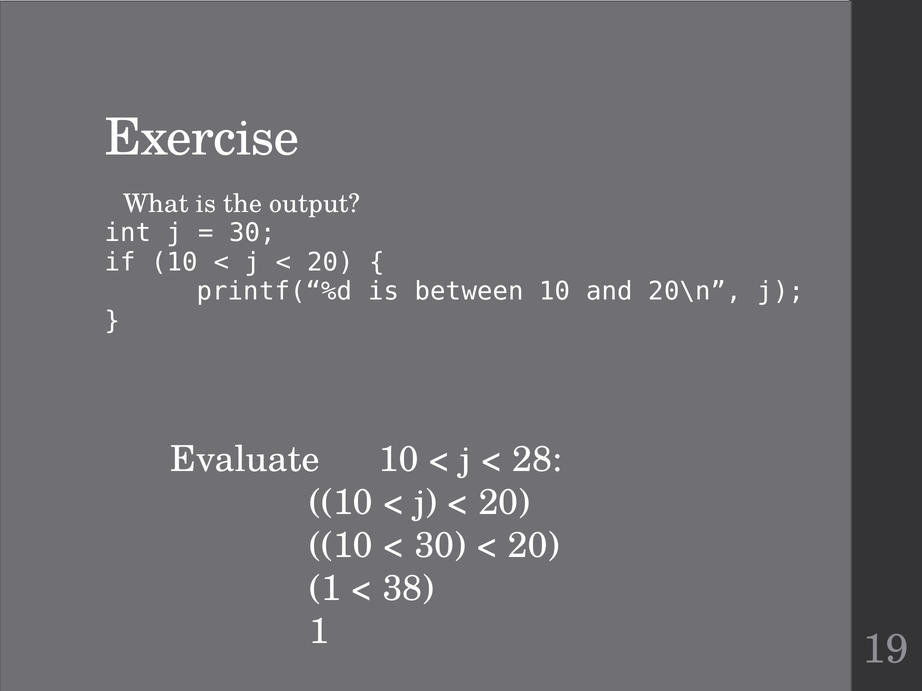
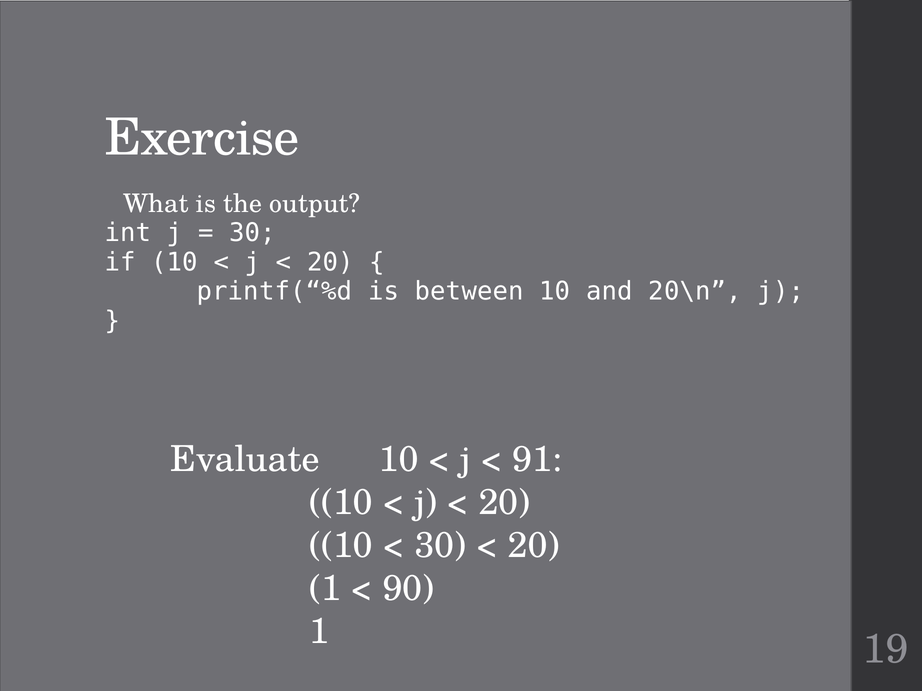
28: 28 -> 91
38: 38 -> 90
